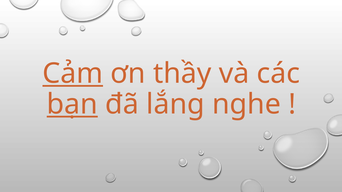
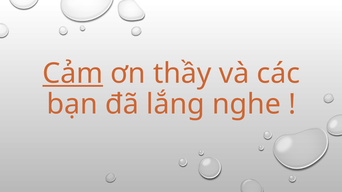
bạn underline: present -> none
